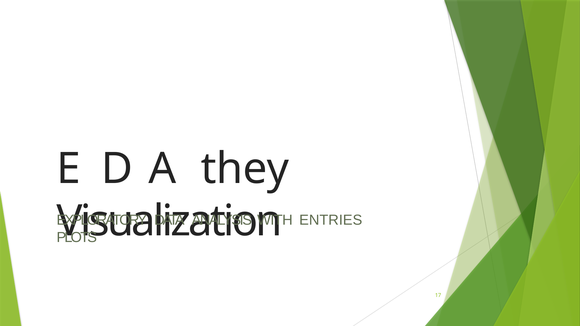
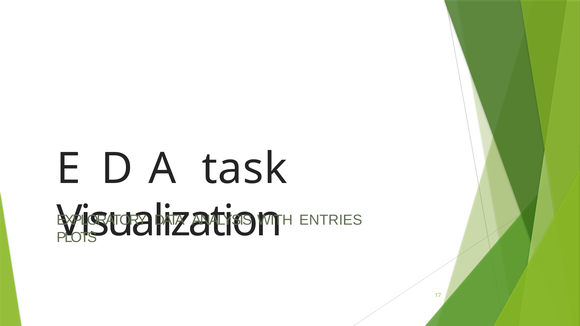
they: they -> task
